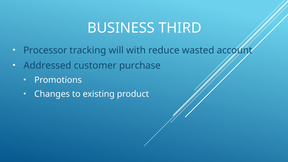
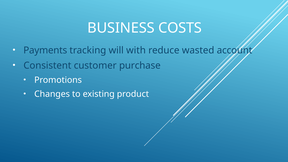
THIRD: THIRD -> COSTS
Processor: Processor -> Payments
Addressed: Addressed -> Consistent
